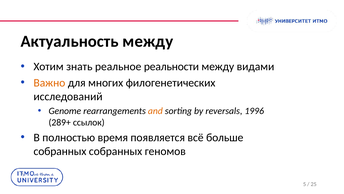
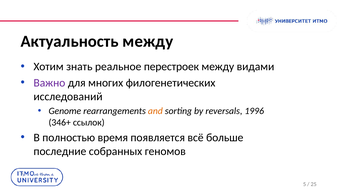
реальности: реальности -> перестроек
Важно colour: orange -> purple
289+: 289+ -> 346+
собранных at (60, 151): собранных -> последние
